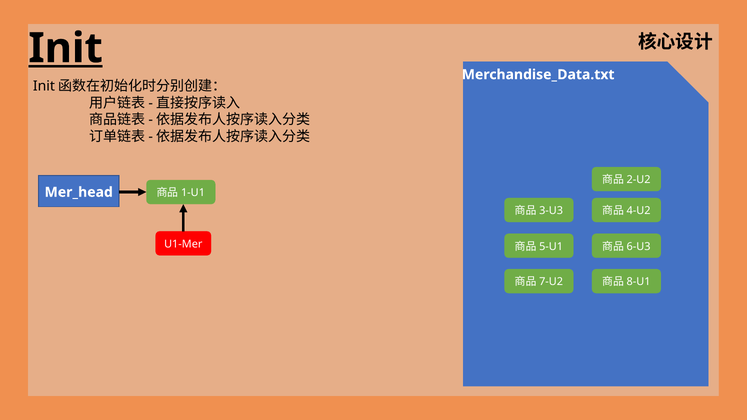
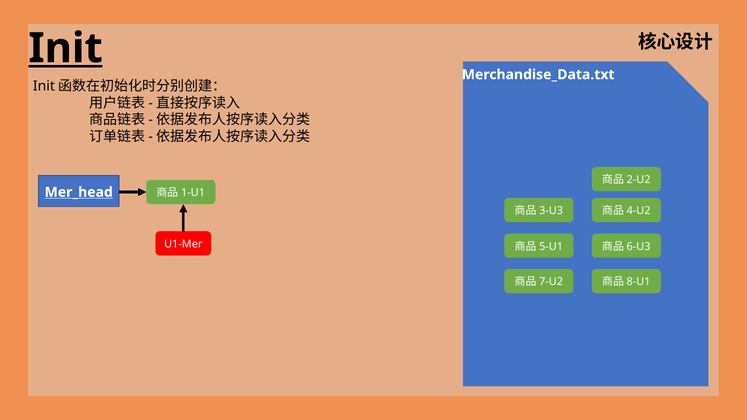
Mer_head underline: none -> present
